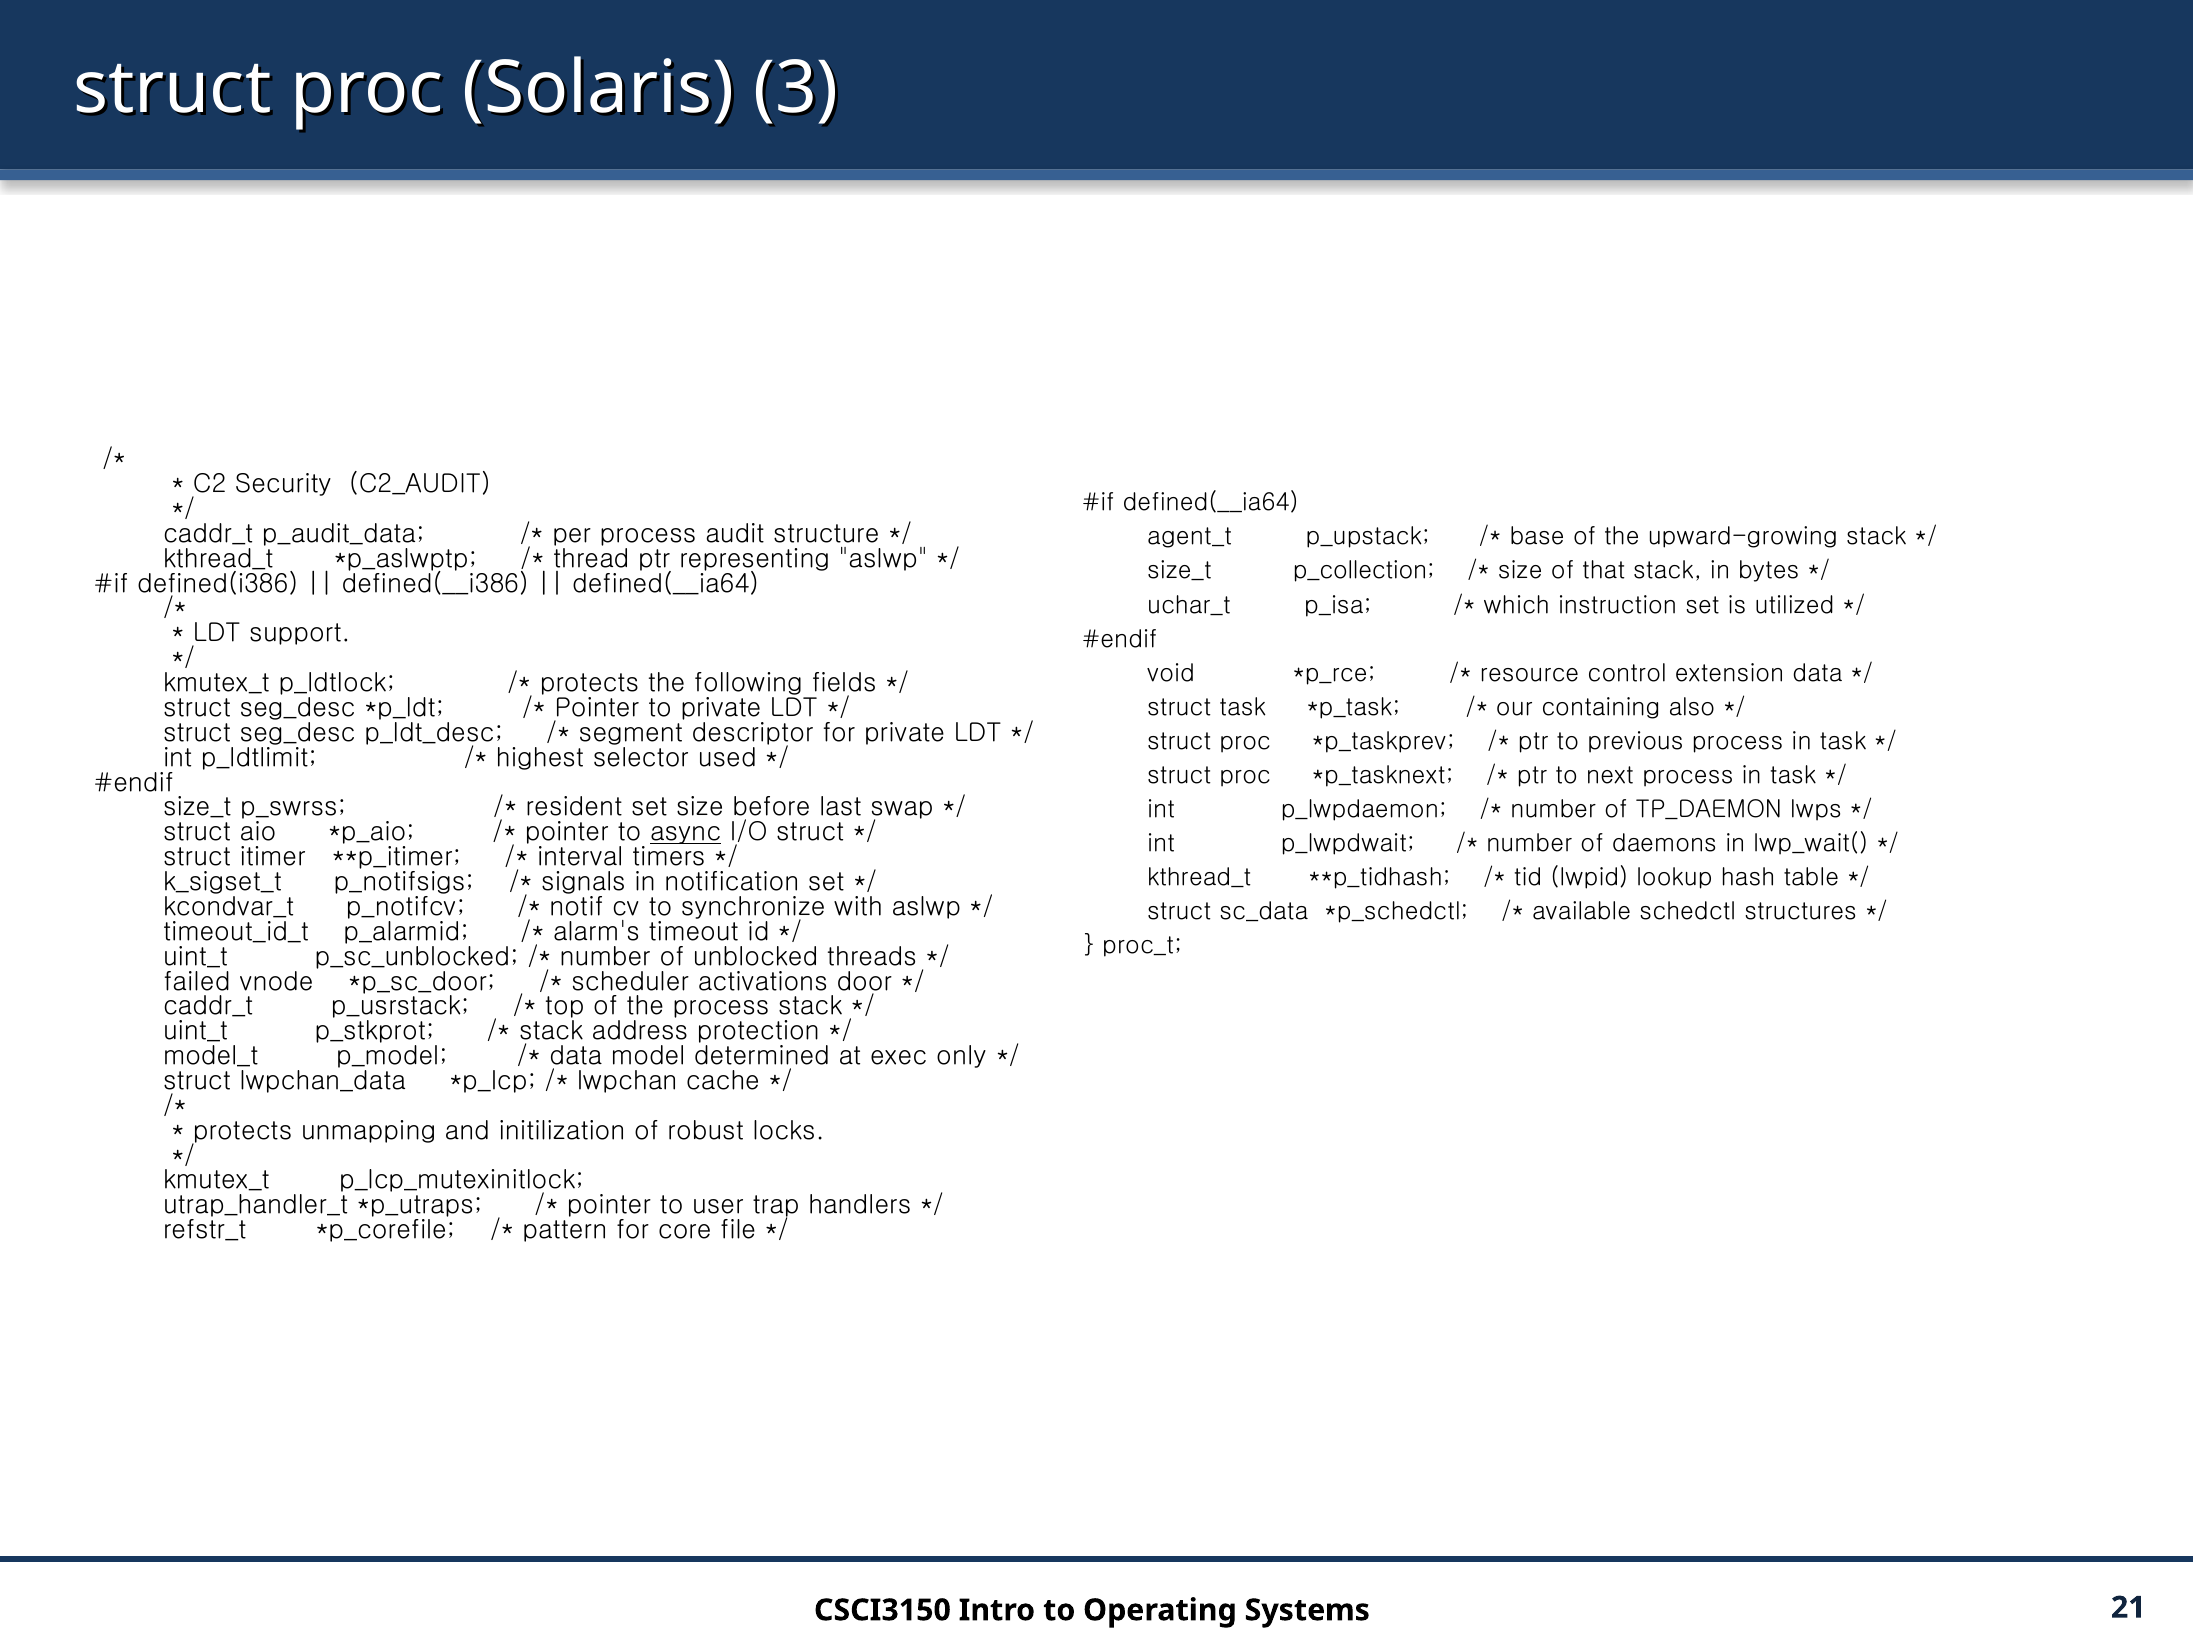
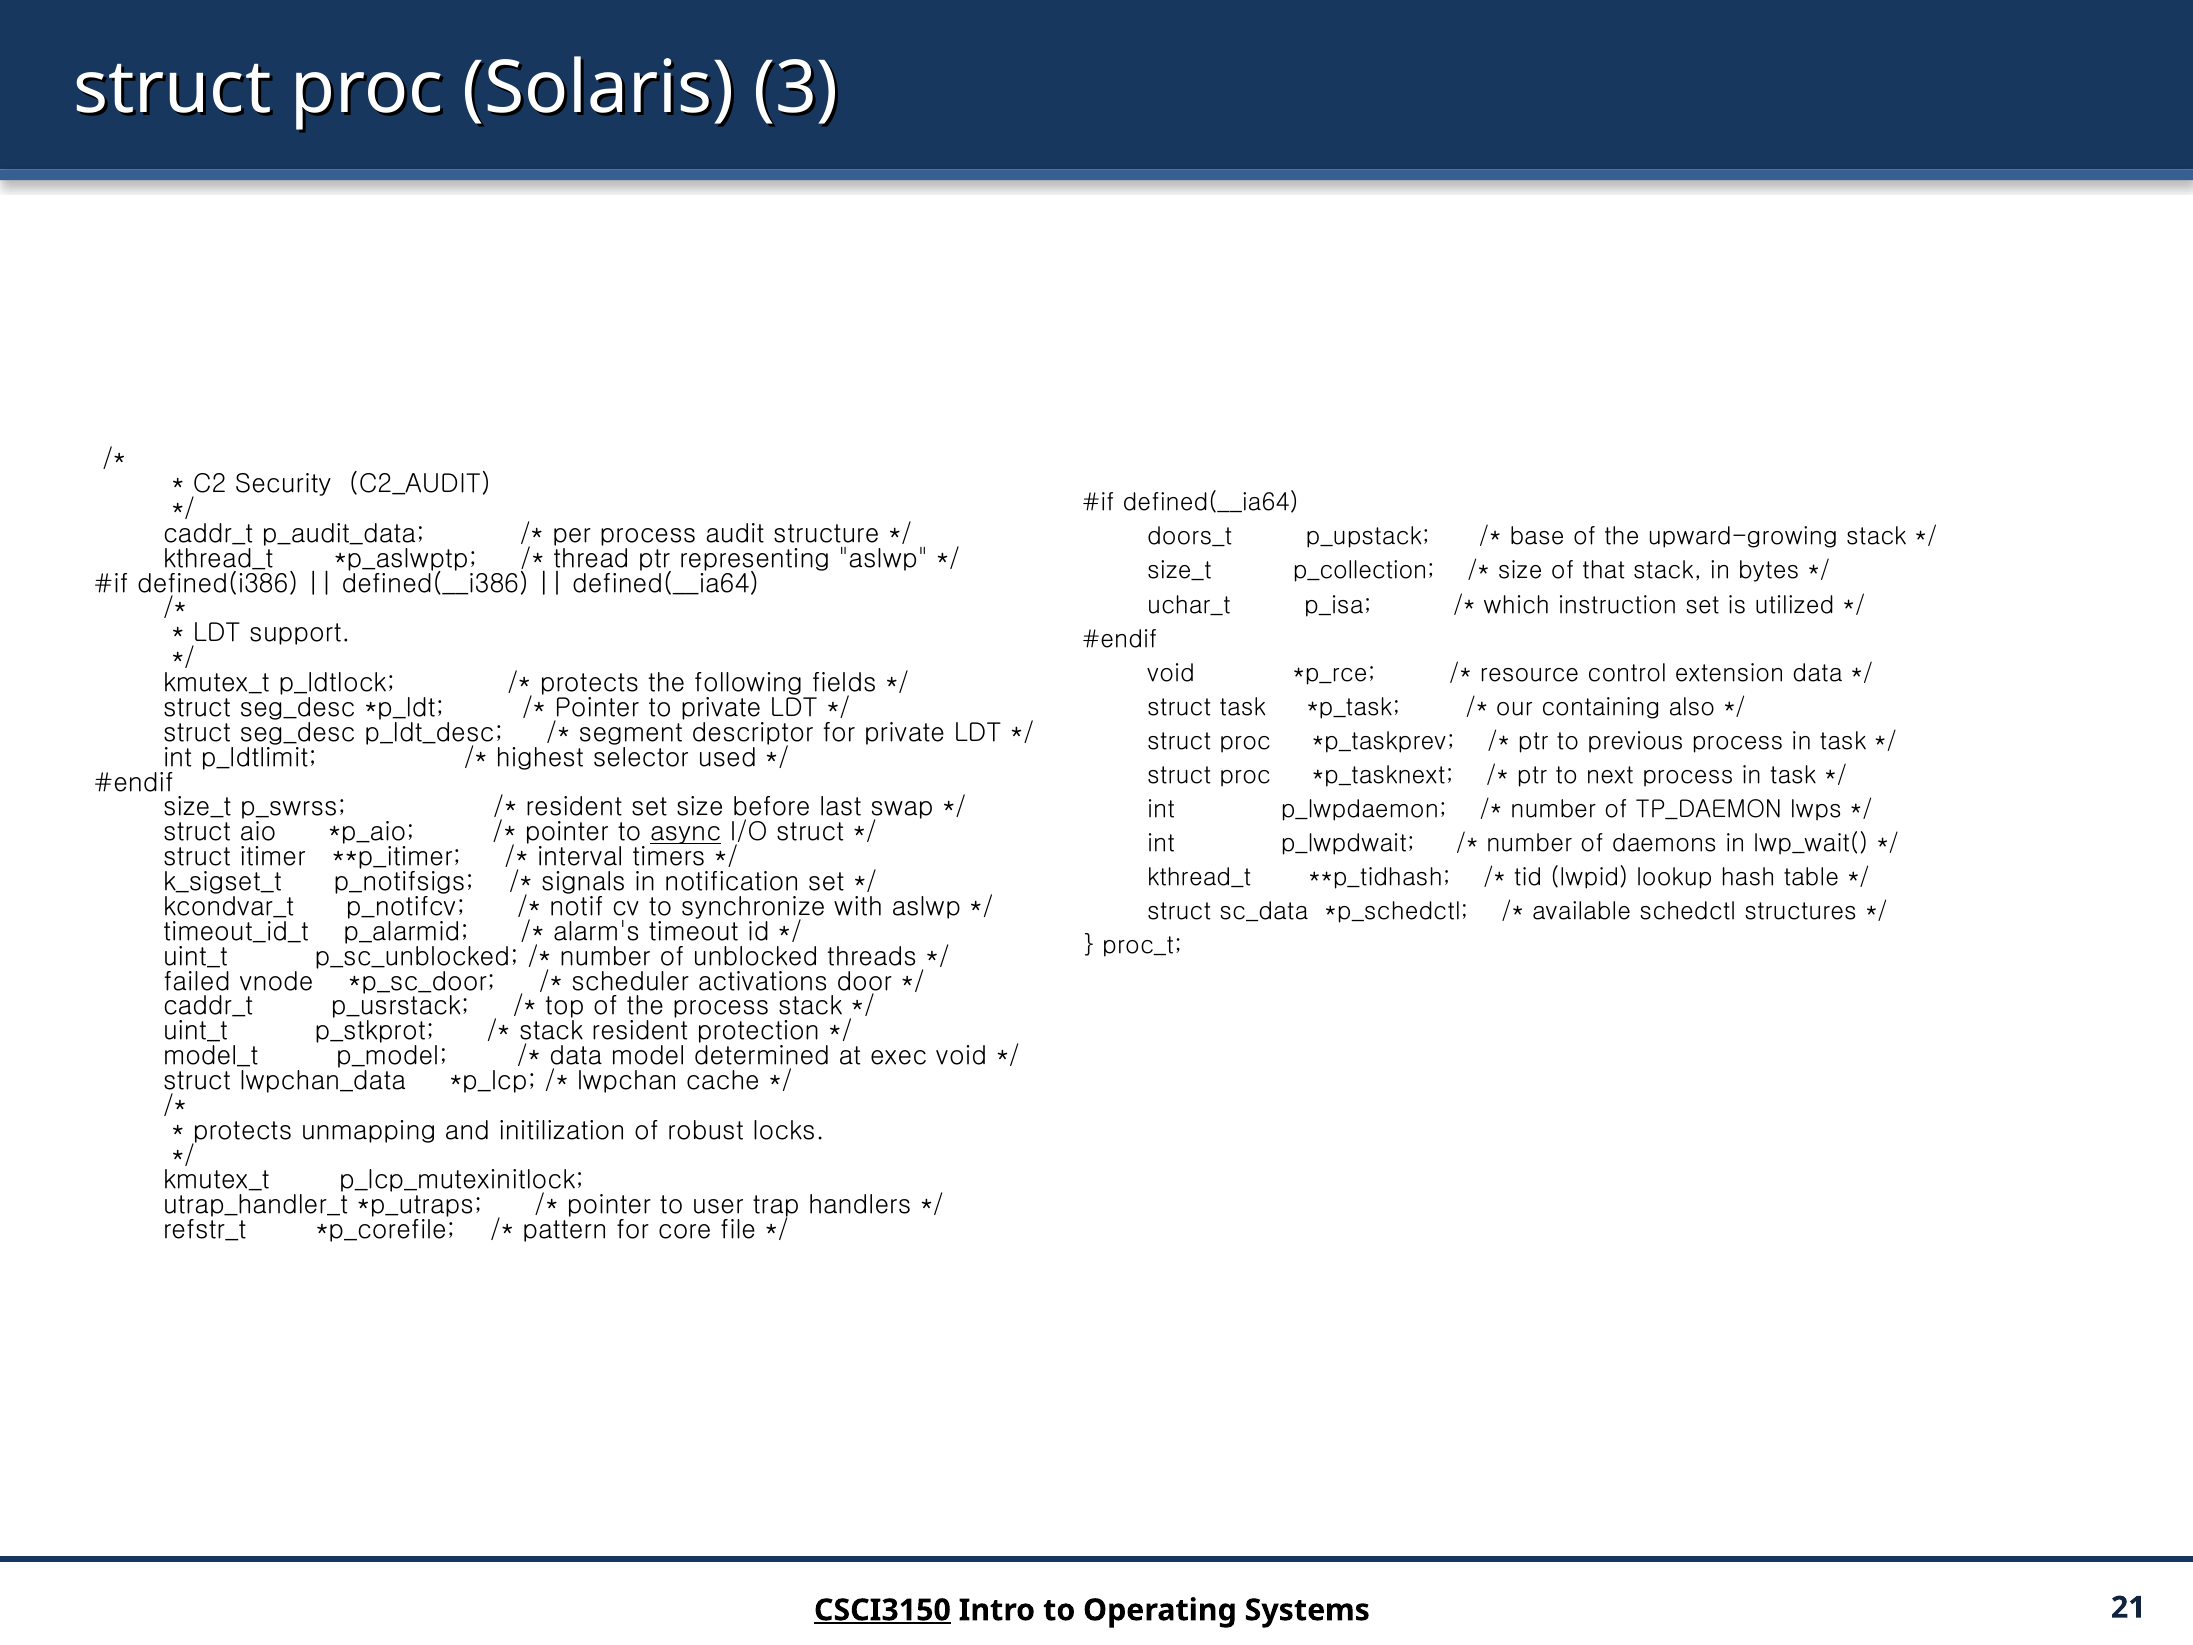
agent_t: agent_t -> doors_t
stack address: address -> resident
exec only: only -> void
CSCI3150 underline: none -> present
